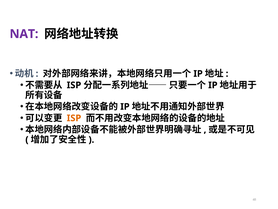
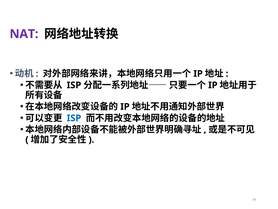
ISP at (74, 118) colour: orange -> blue
